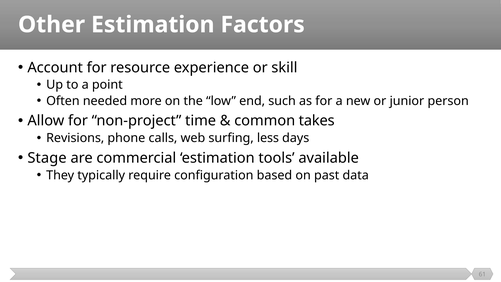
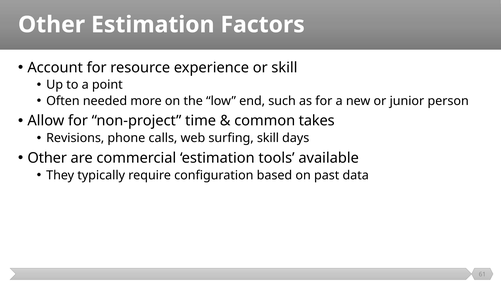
surfing less: less -> skill
Stage at (47, 158): Stage -> Other
